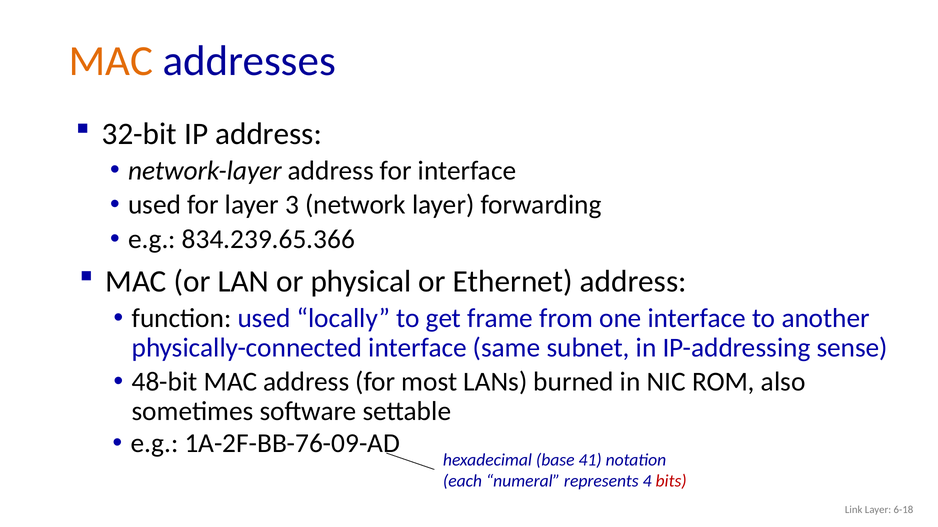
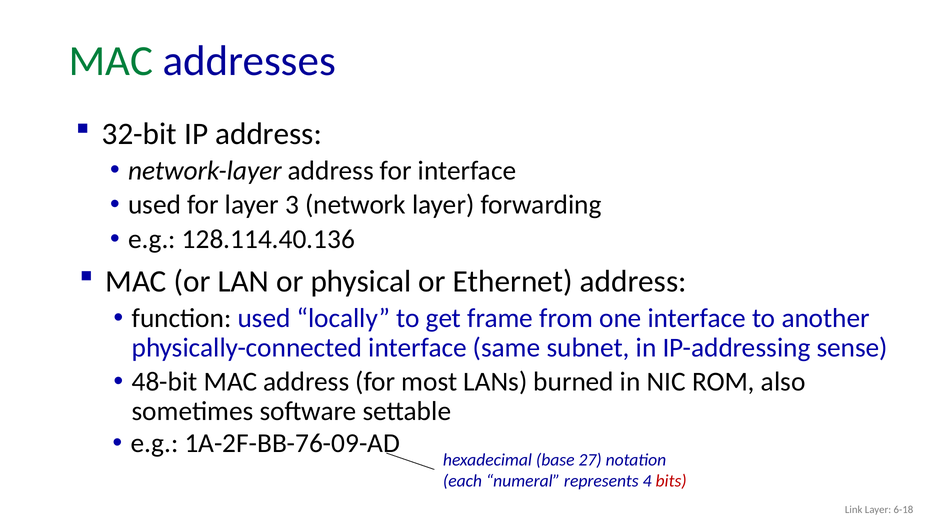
MAC at (111, 61) colour: orange -> green
834.239.65.366: 834.239.65.366 -> 128.114.40.136
41: 41 -> 27
